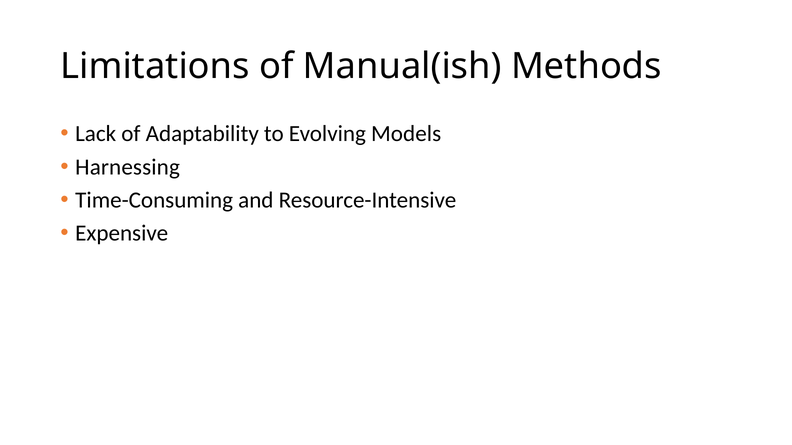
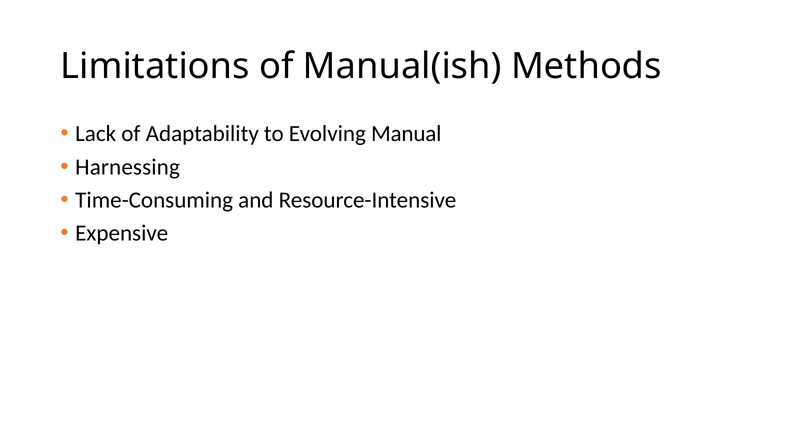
Models: Models -> Manual
